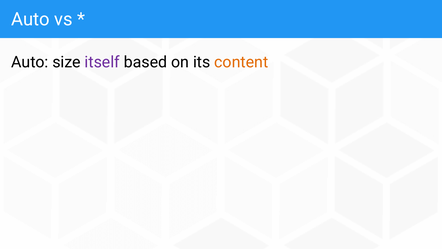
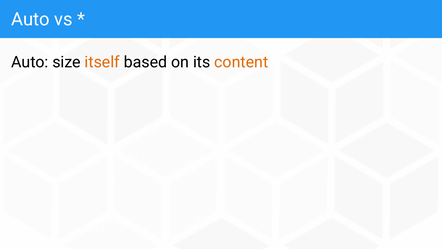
itself colour: purple -> orange
